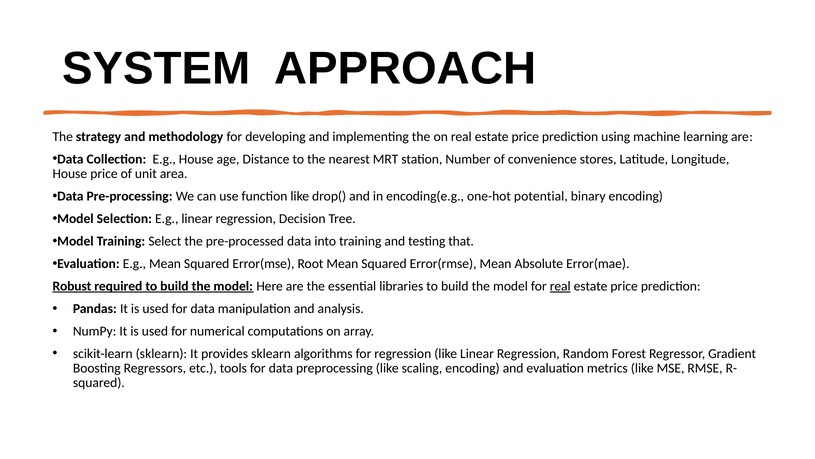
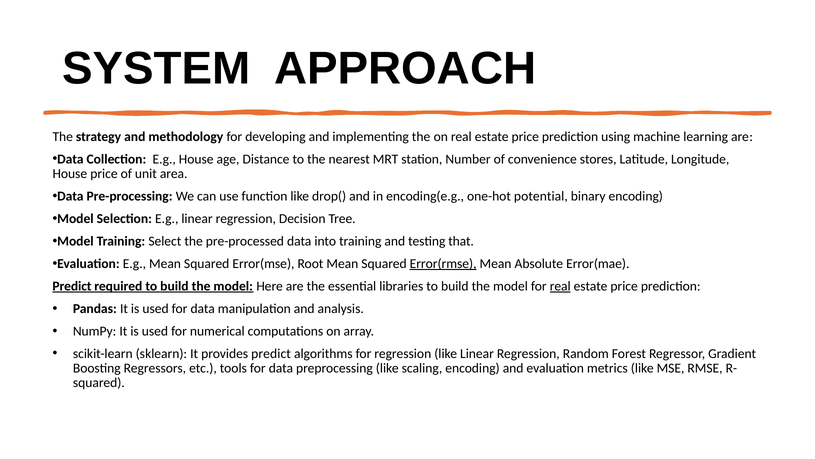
Error(rmse underline: none -> present
Robust at (72, 286): Robust -> Predict
provides sklearn: sklearn -> predict
